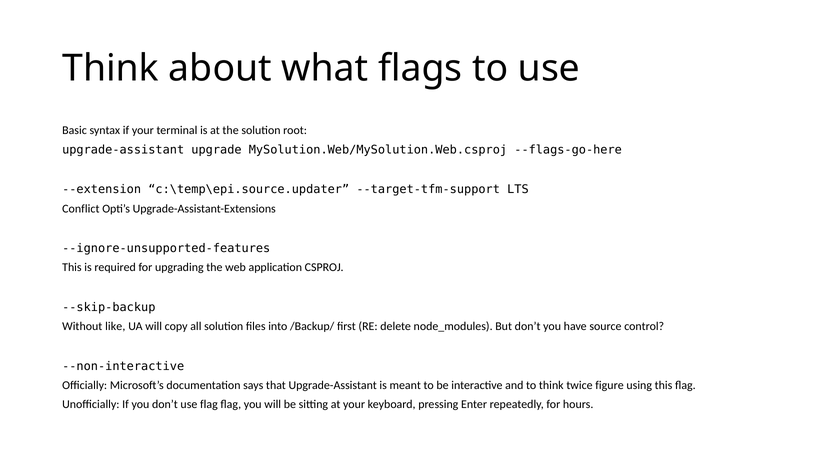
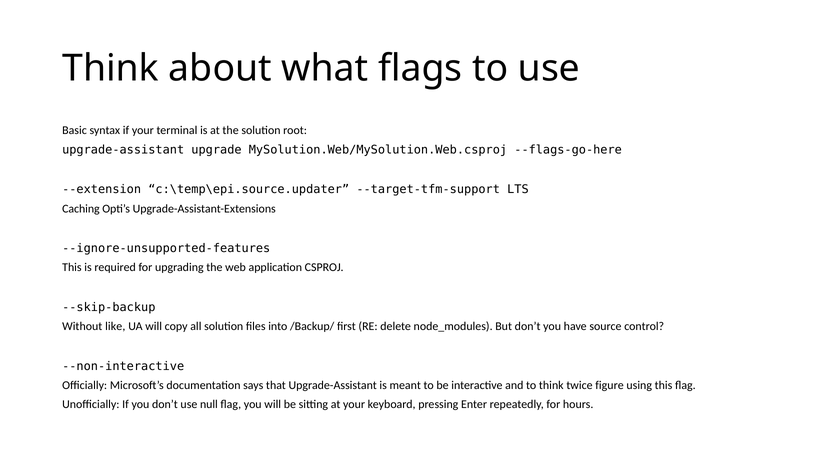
Conflict: Conflict -> Caching
use flag: flag -> null
